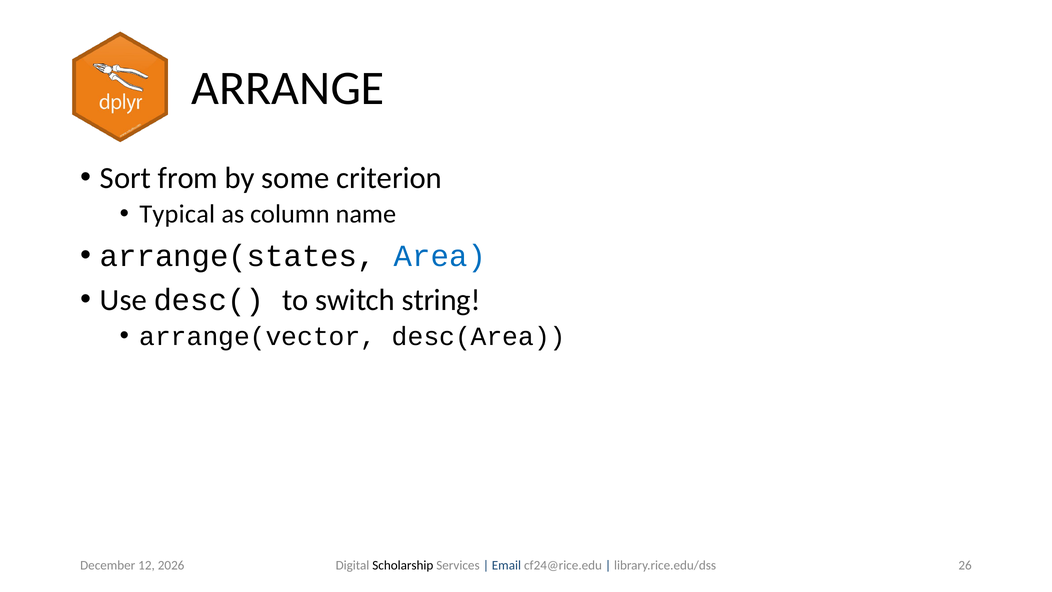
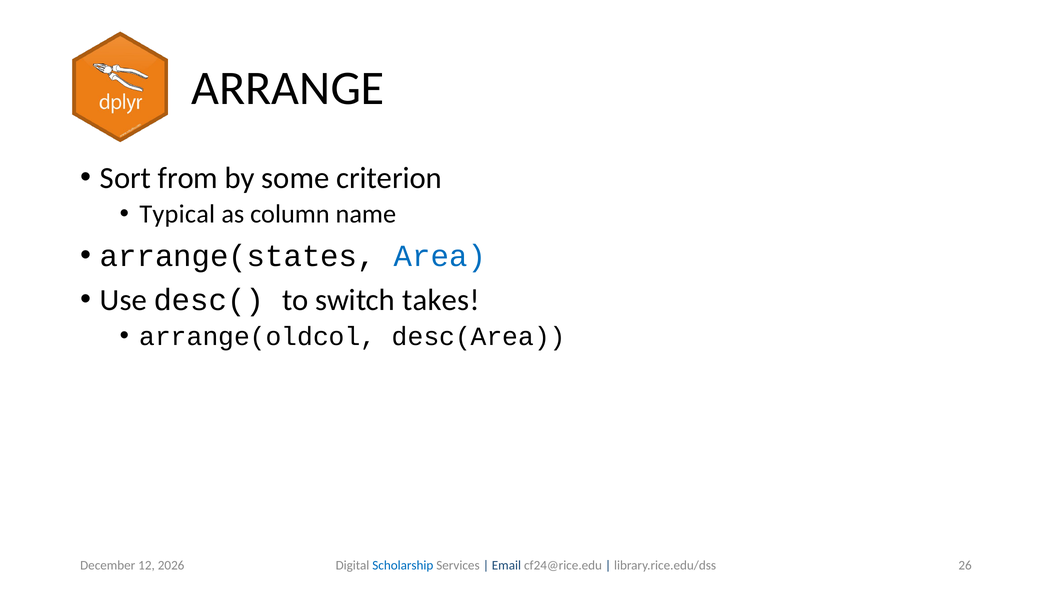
string: string -> takes
arrange(vector: arrange(vector -> arrange(oldcol
Scholarship colour: black -> blue
